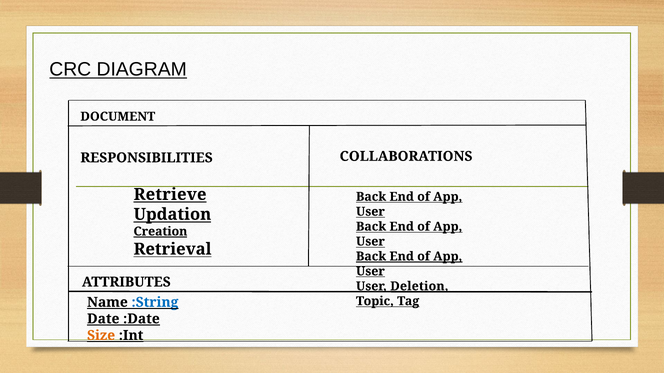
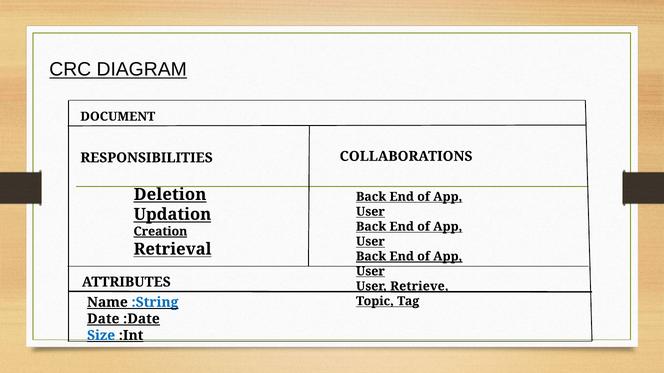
Retrieve: Retrieve -> Deletion
Deletion: Deletion -> Retrieve
Size colour: orange -> blue
